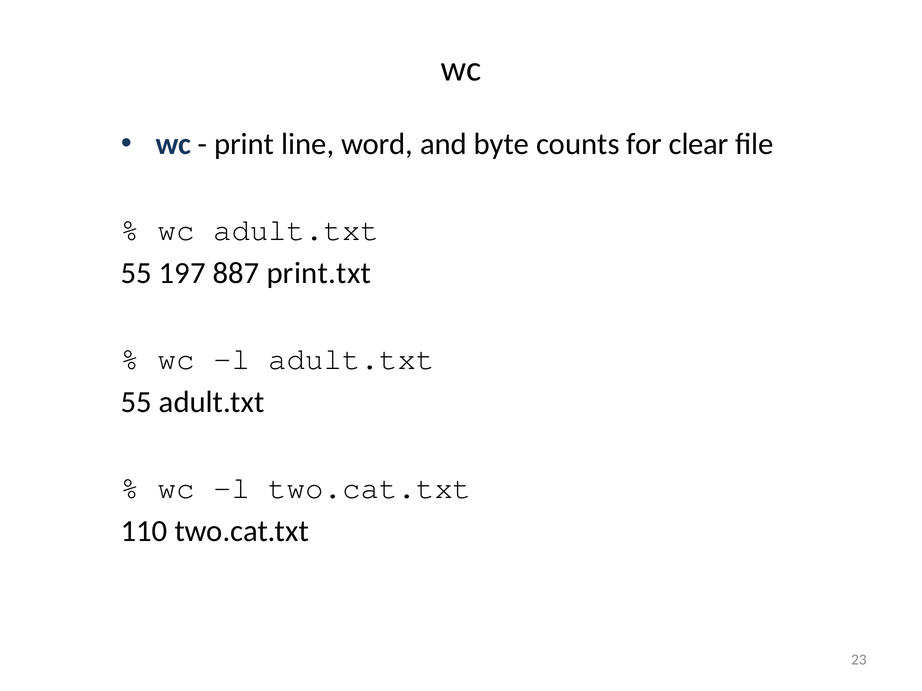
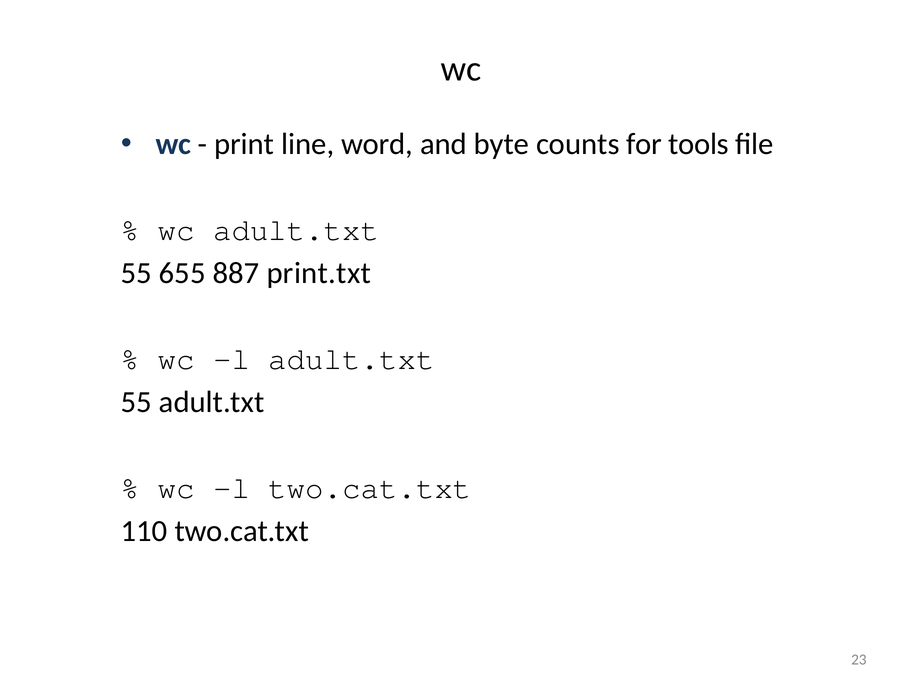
clear: clear -> tools
197: 197 -> 655
